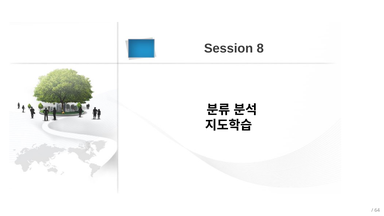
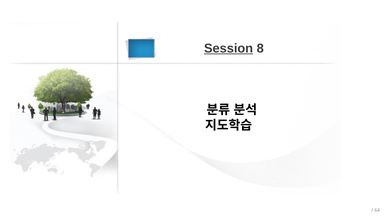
Session underline: none -> present
